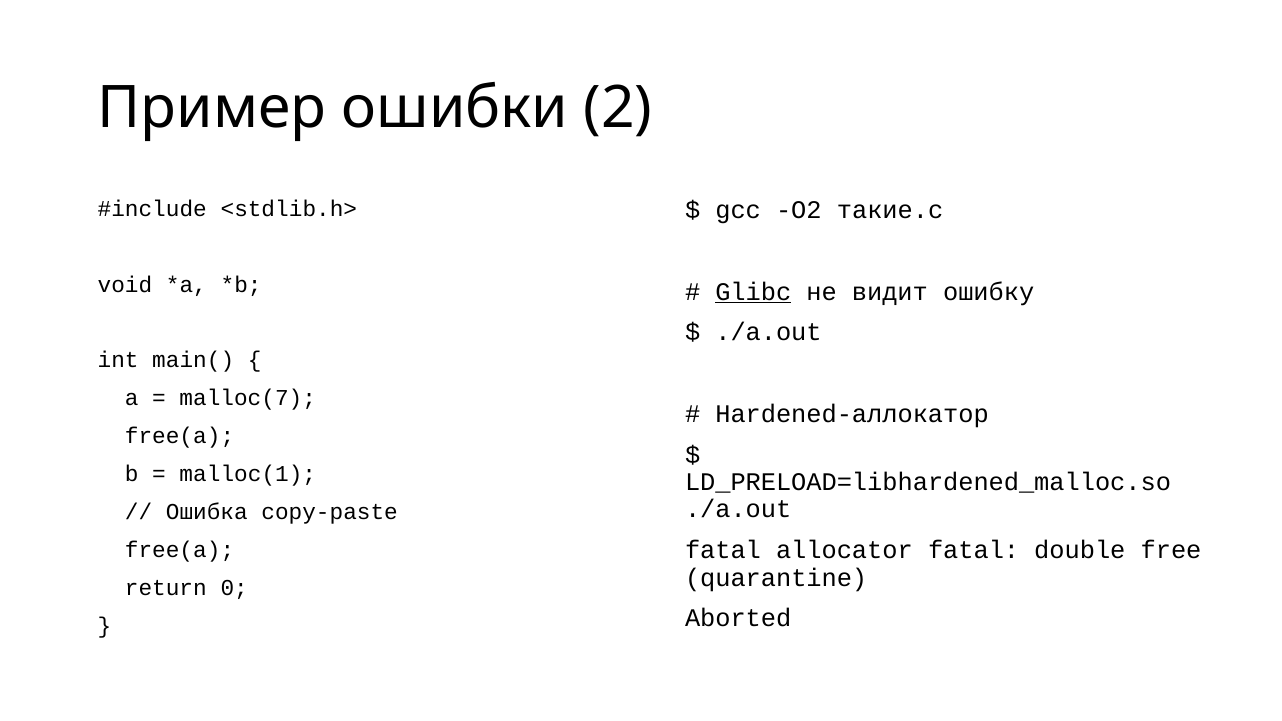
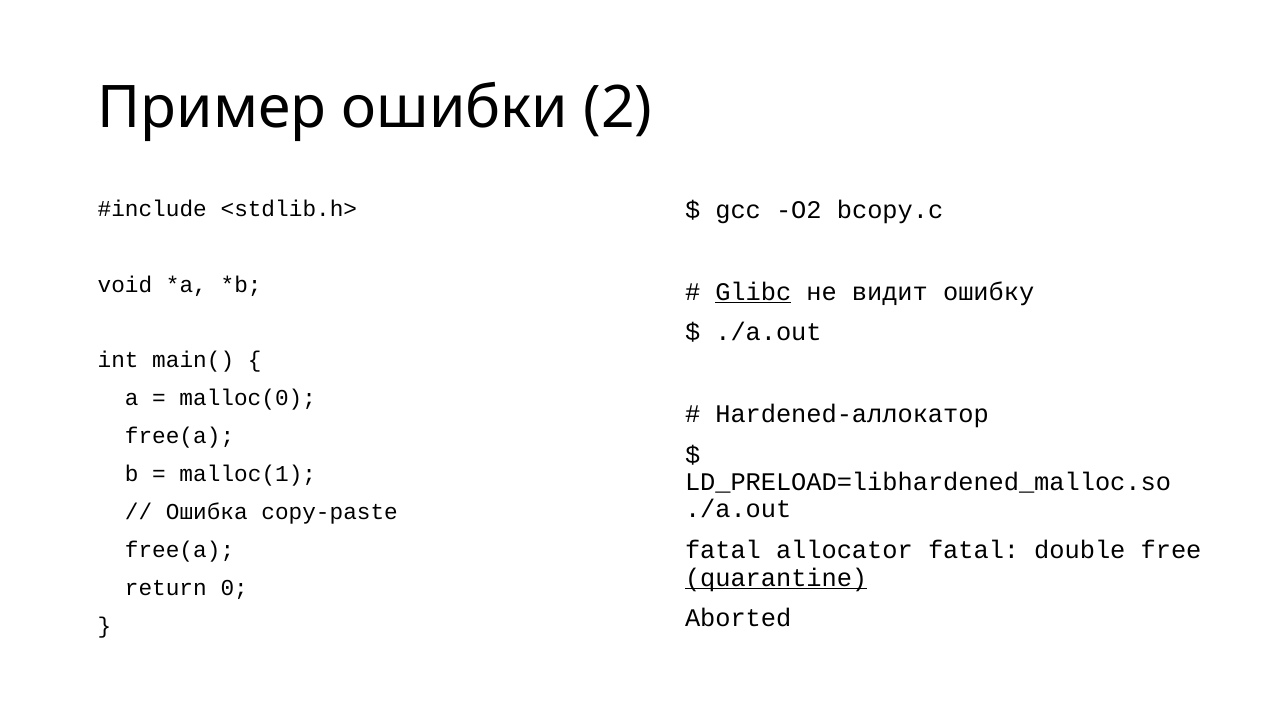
такие.c: такие.c -> bcopy.c
malloc(7: malloc(7 -> malloc(0
quarantine underline: none -> present
